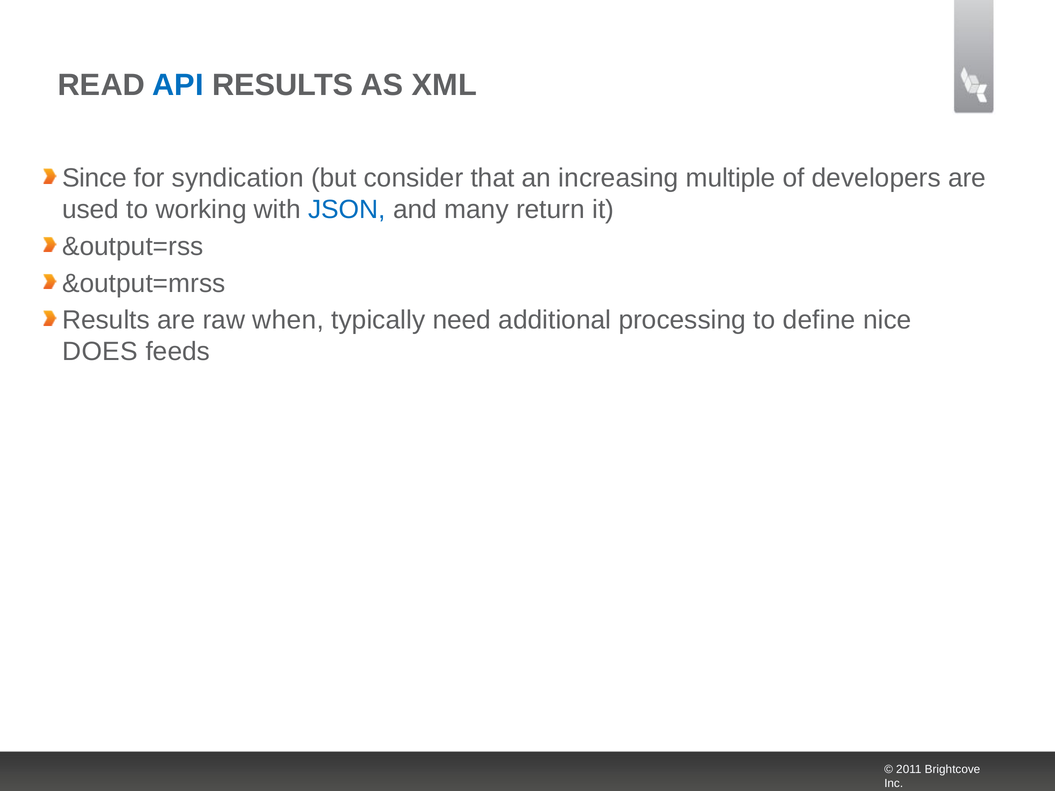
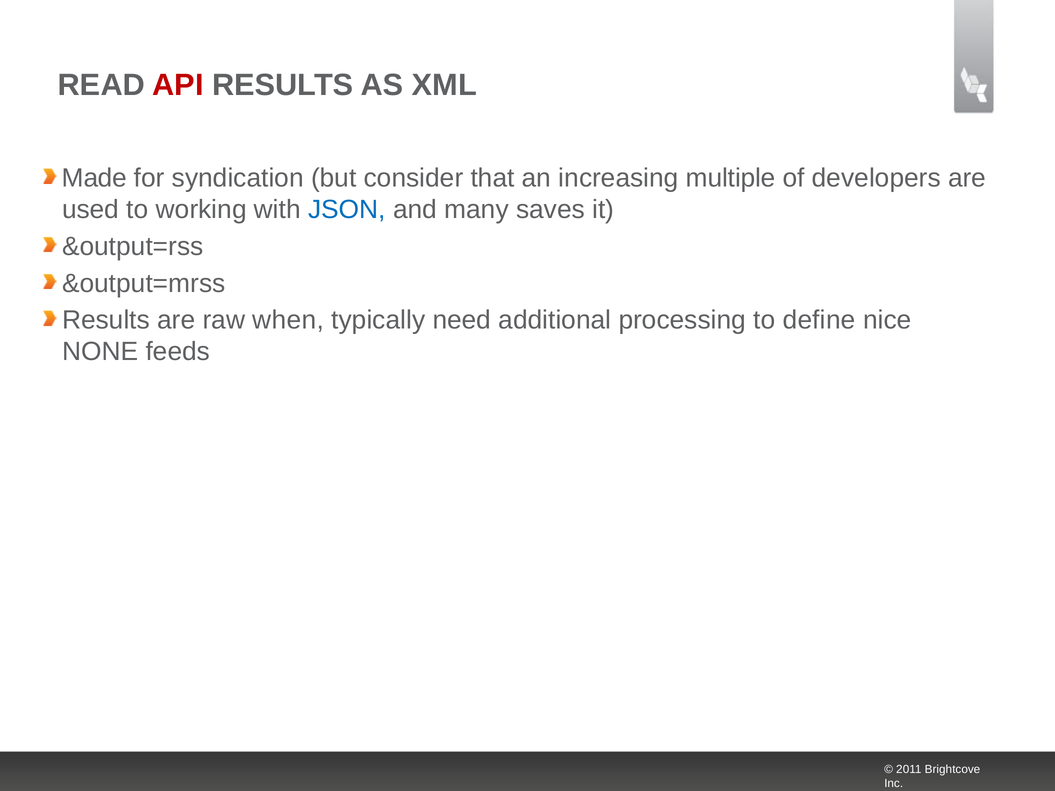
API colour: blue -> red
Since: Since -> Made
return: return -> saves
DOES: DOES -> NONE
